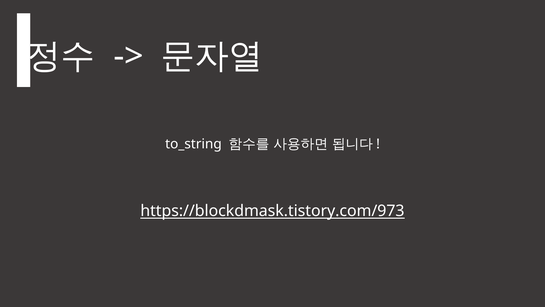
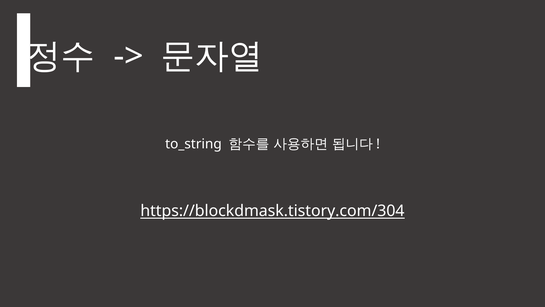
https://blockdmask.tistory.com/973: https://blockdmask.tistory.com/973 -> https://blockdmask.tistory.com/304
